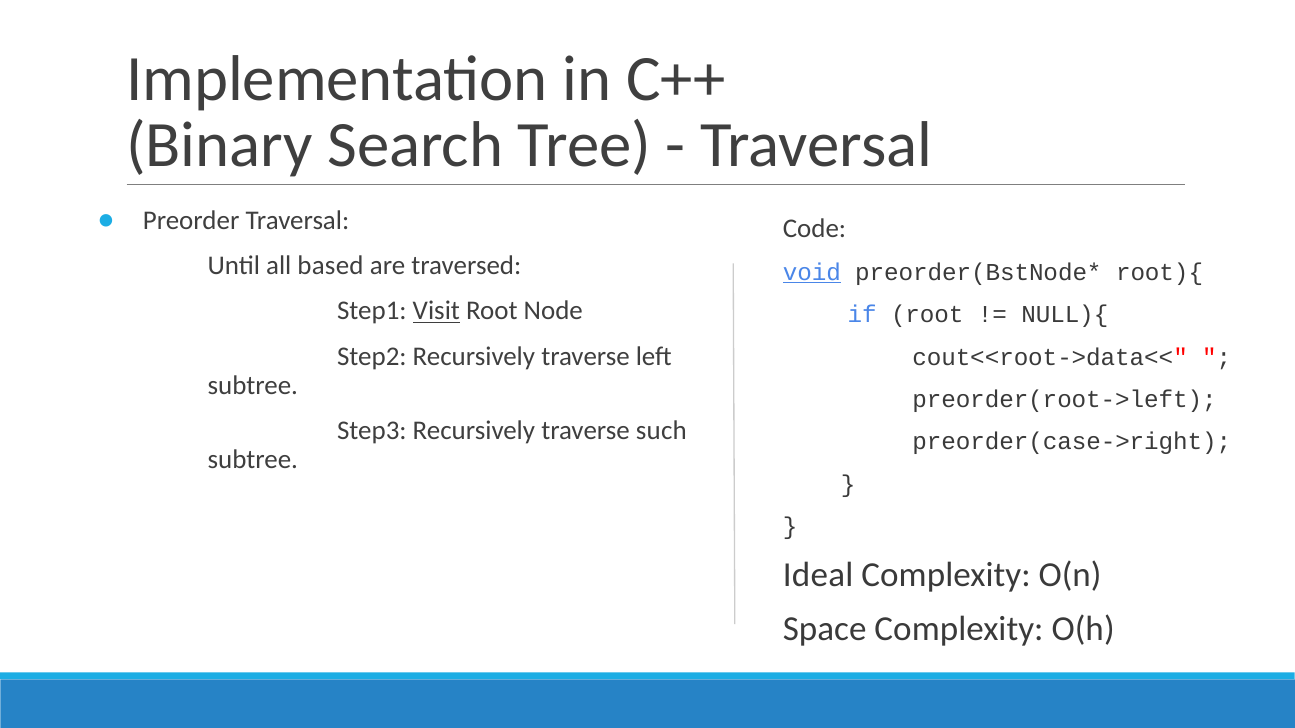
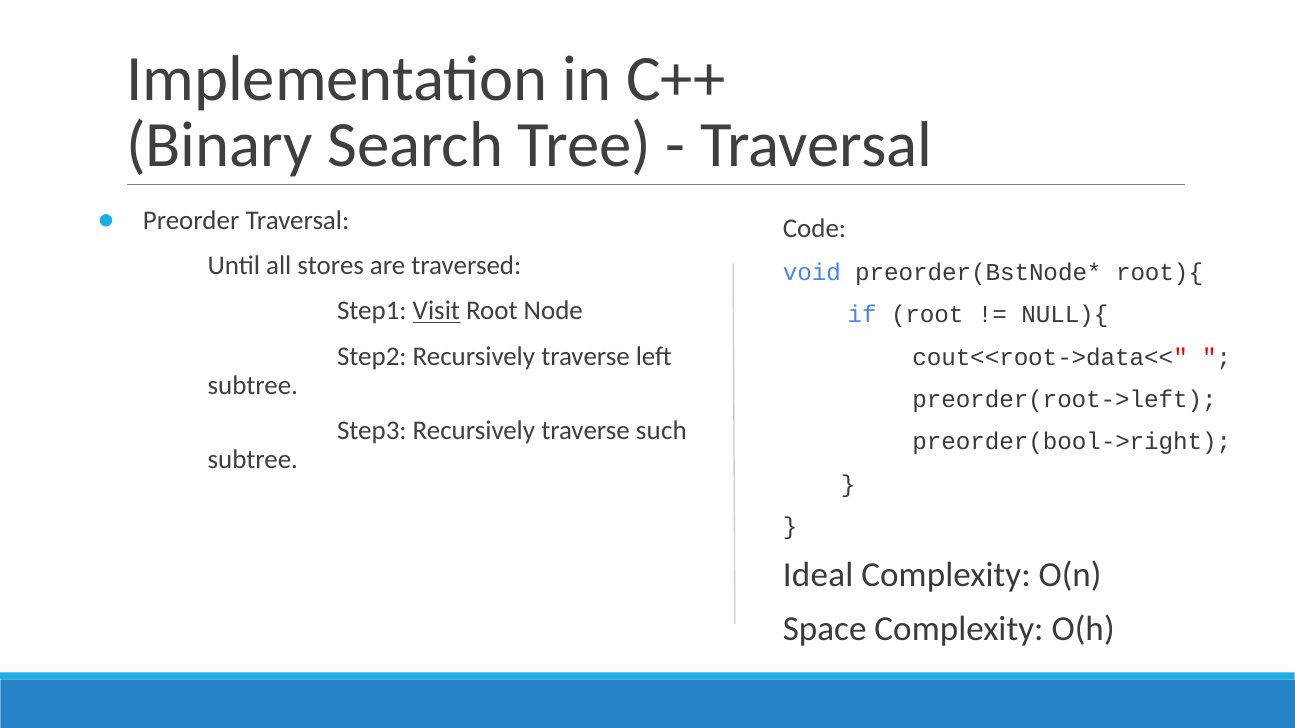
based: based -> stores
void underline: present -> none
preorder(case->right: preorder(case->right -> preorder(bool->right
